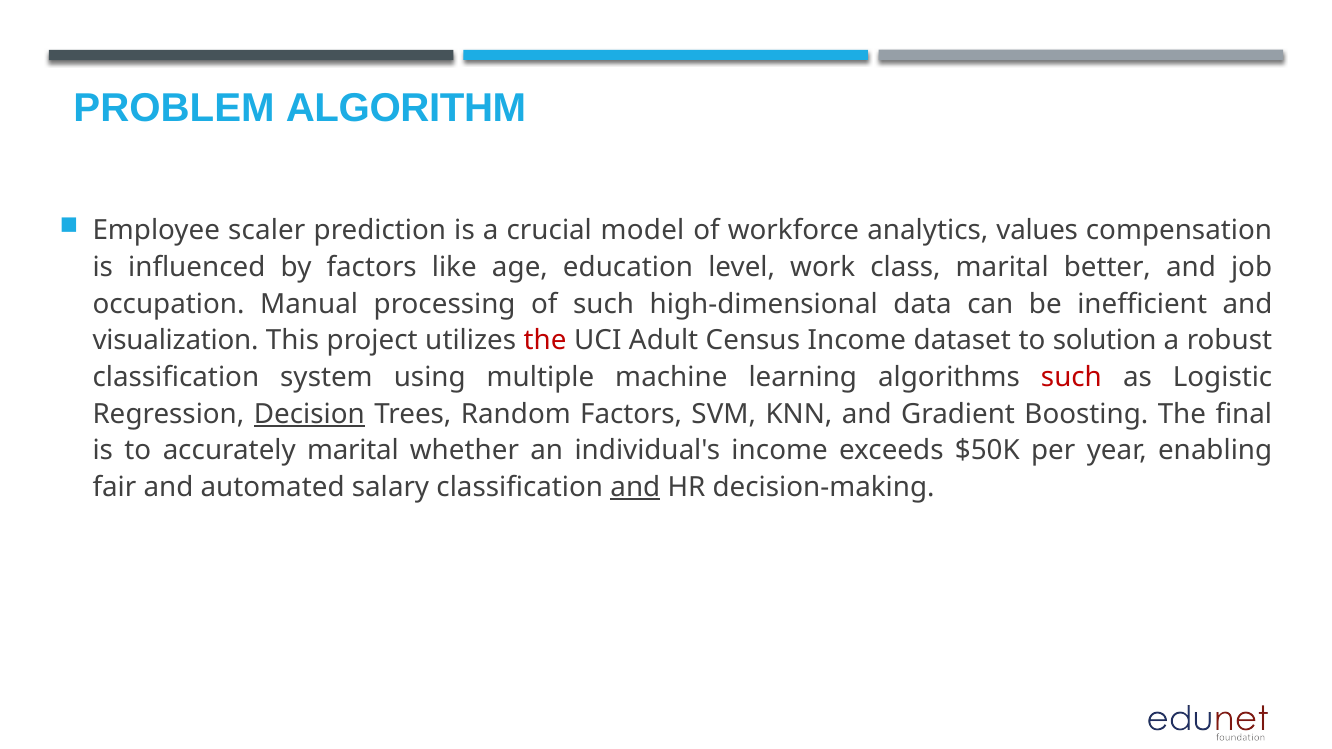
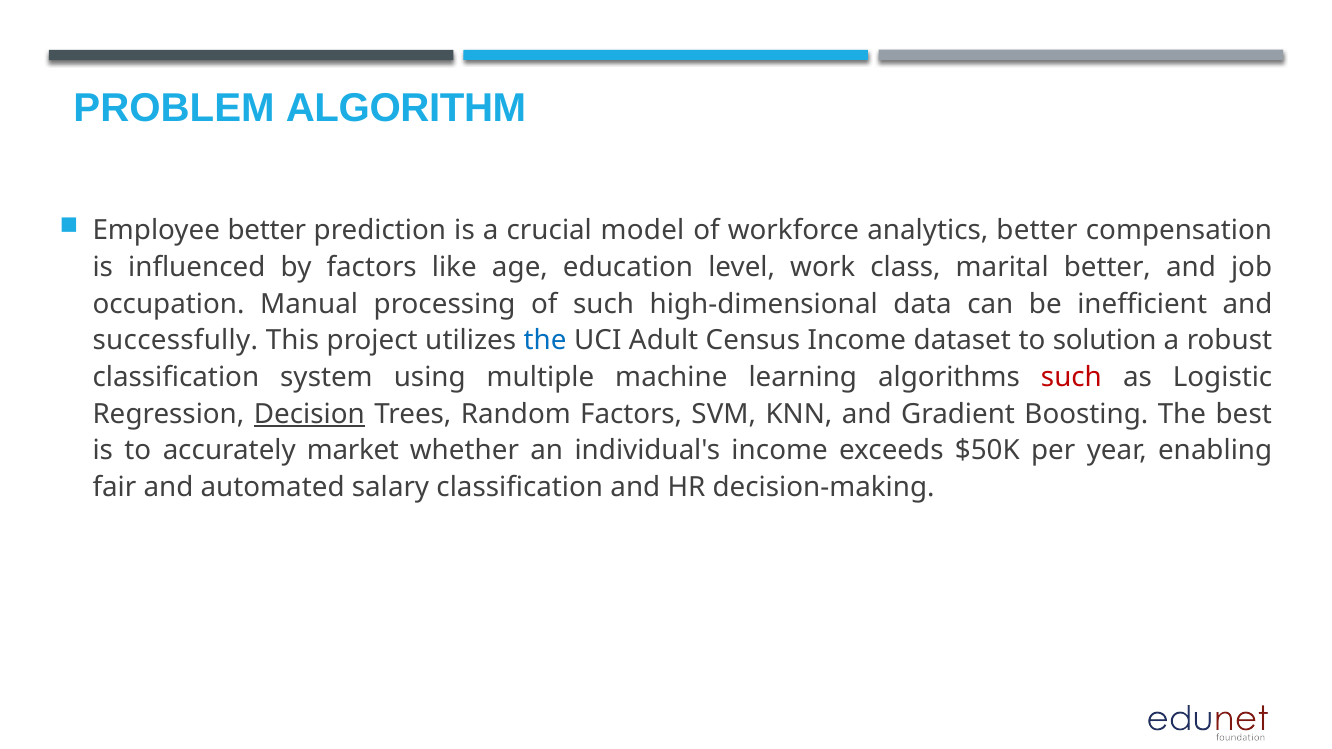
Employee scaler: scaler -> better
analytics values: values -> better
visualization: visualization -> successfully
the at (545, 341) colour: red -> blue
final: final -> best
accurately marital: marital -> market
and at (635, 487) underline: present -> none
